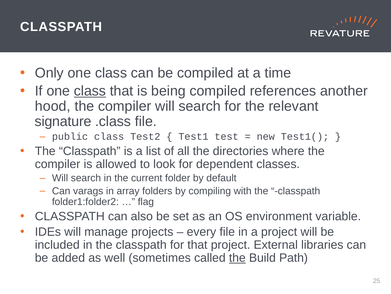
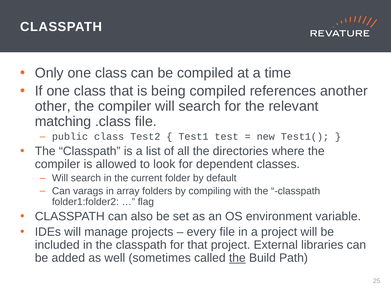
class at (90, 91) underline: present -> none
hood: hood -> other
signature: signature -> matching
